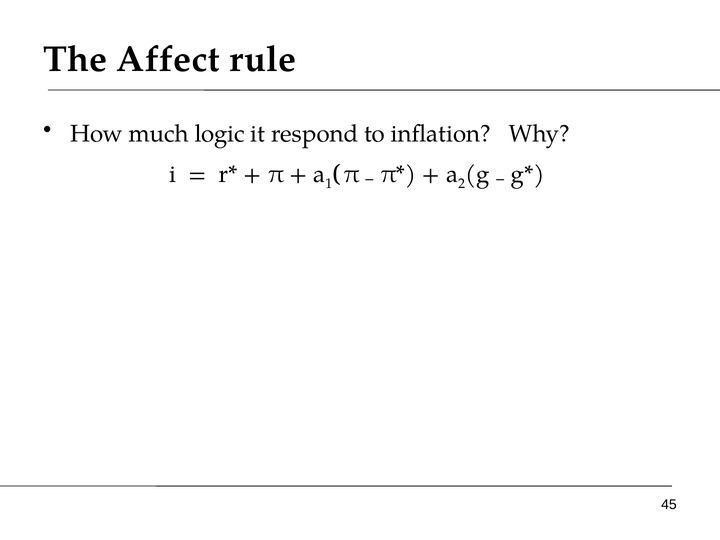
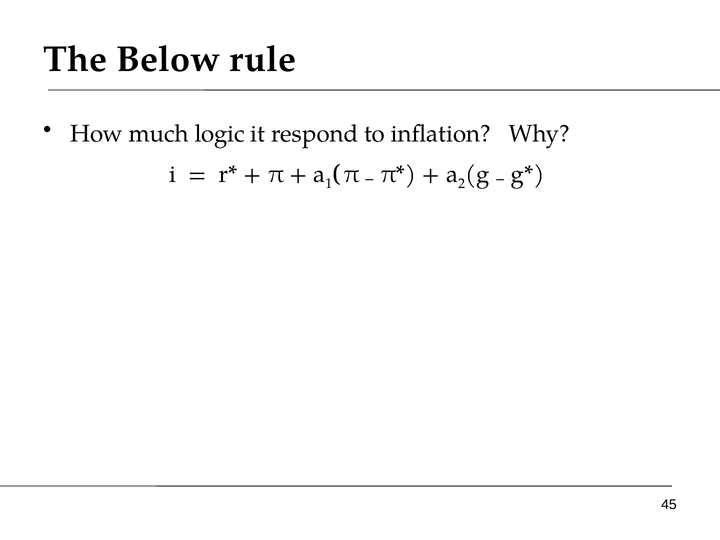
Affect: Affect -> Below
